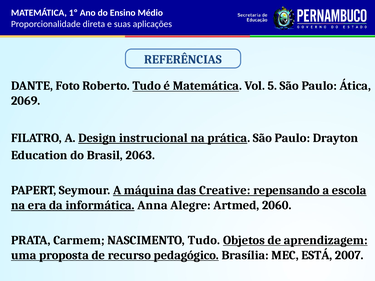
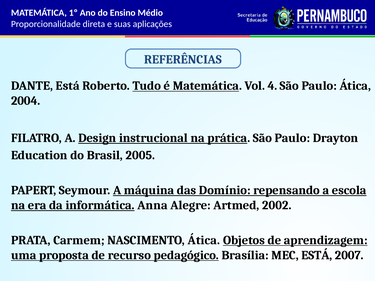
DANTE Foto: Foto -> Está
5: 5 -> 4
2069: 2069 -> 2004
2063: 2063 -> 2005
Creative: Creative -> Domínio
2060: 2060 -> 2002
NASCIMENTO Tudo: Tudo -> Ática
